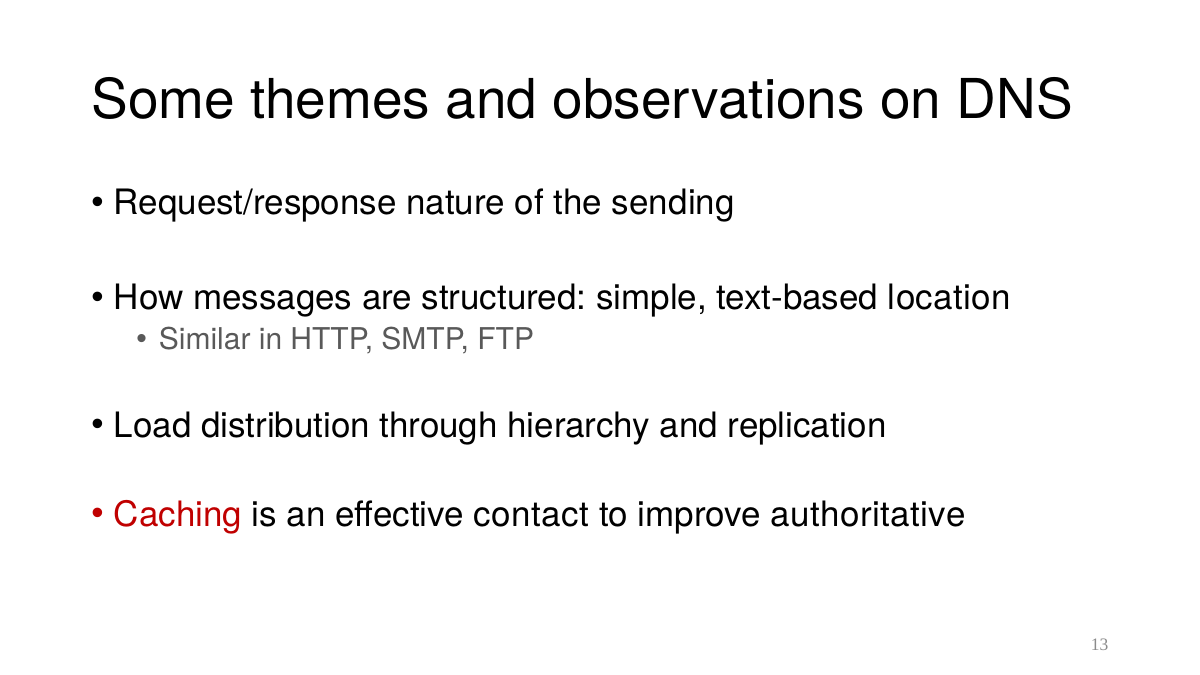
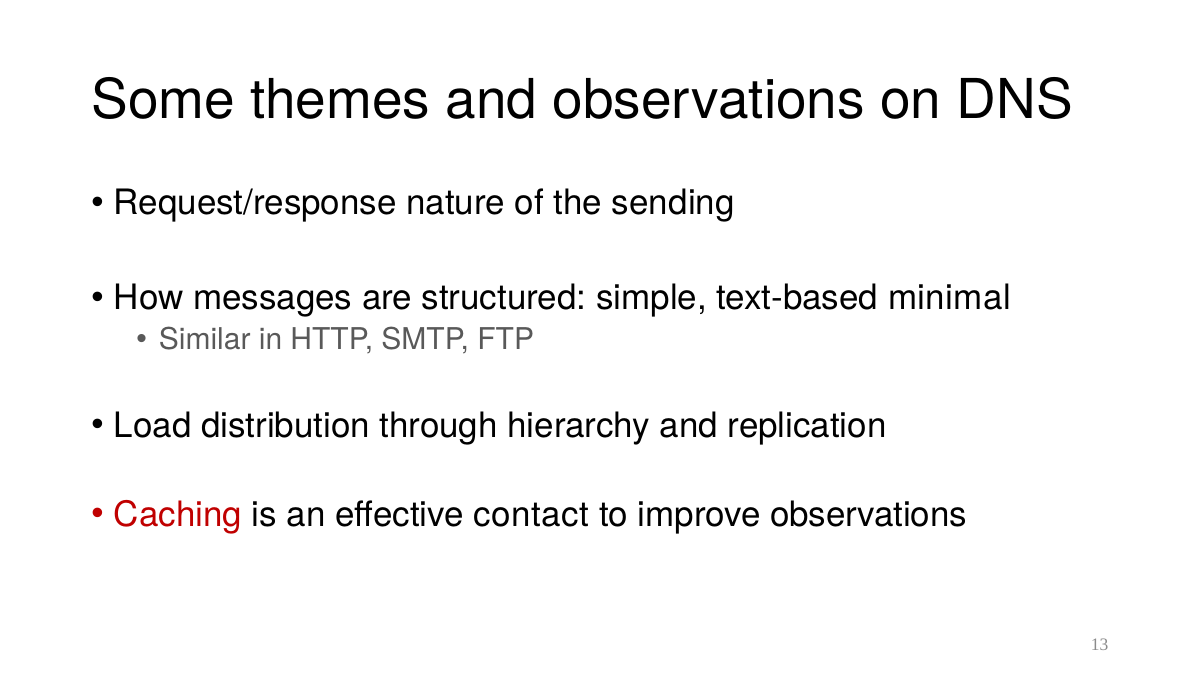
location: location -> minimal
improve authoritative: authoritative -> observations
